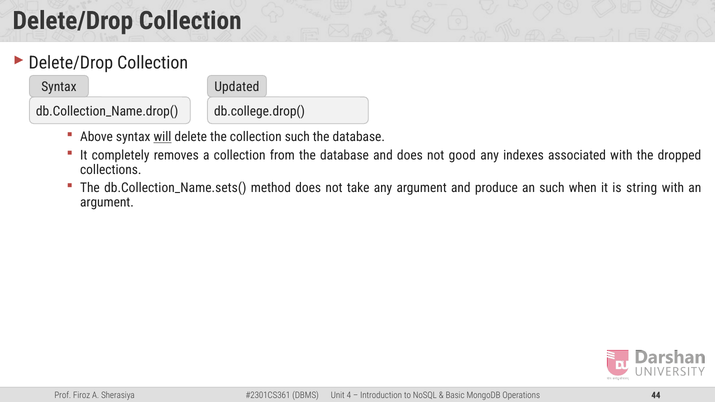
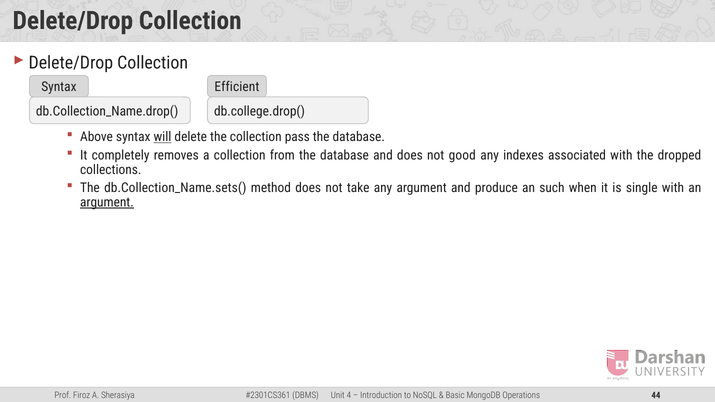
Updated: Updated -> Efficient
collection such: such -> pass
string: string -> single
argument at (107, 202) underline: none -> present
